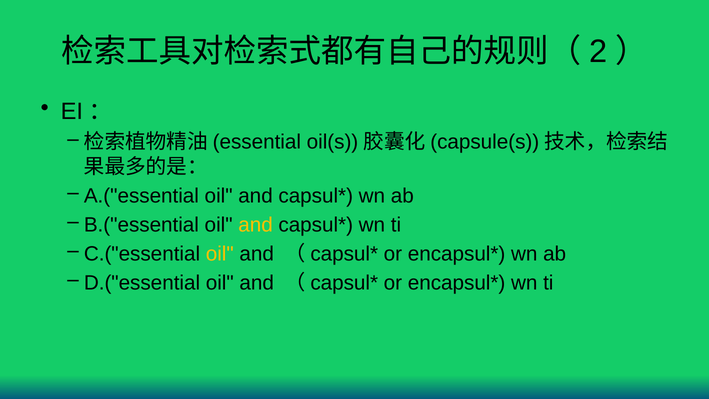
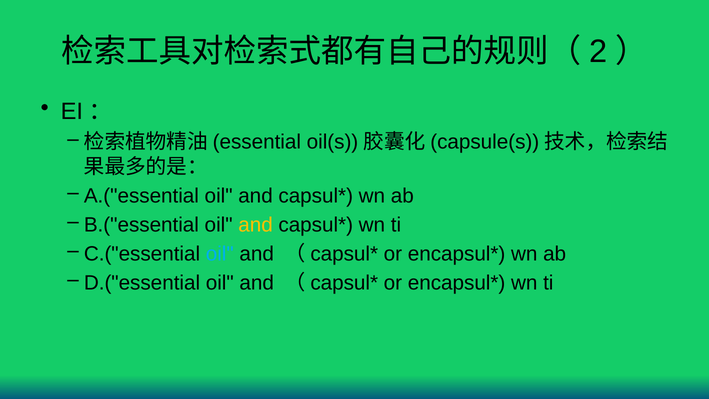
oil at (220, 254) colour: yellow -> light blue
